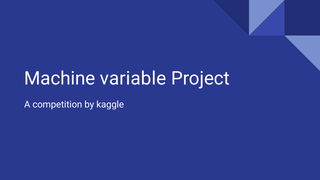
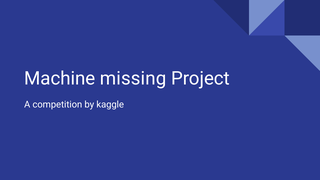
variable: variable -> missing
